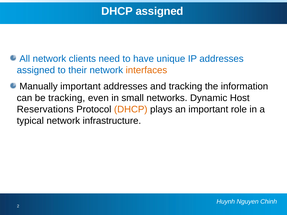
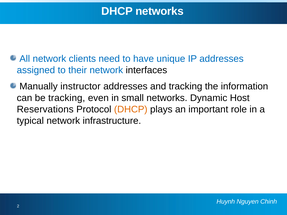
DHCP assigned: assigned -> networks
interfaces colour: orange -> black
Manually important: important -> instructor
